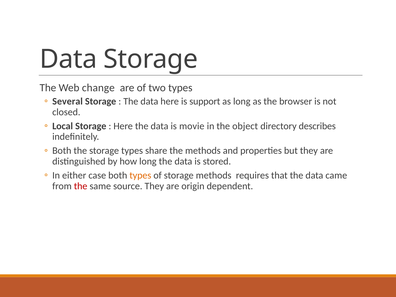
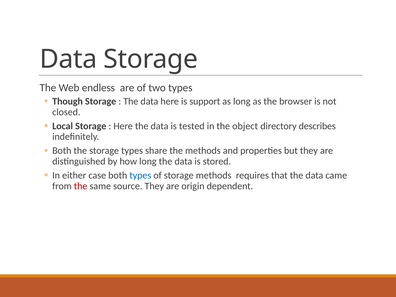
change: change -> endless
Several: Several -> Though
movie: movie -> tested
types at (140, 175) colour: orange -> blue
